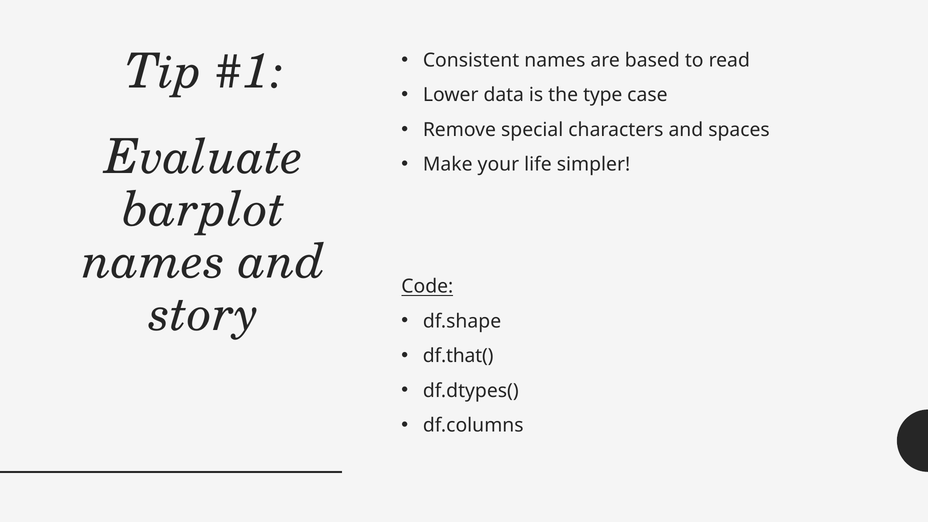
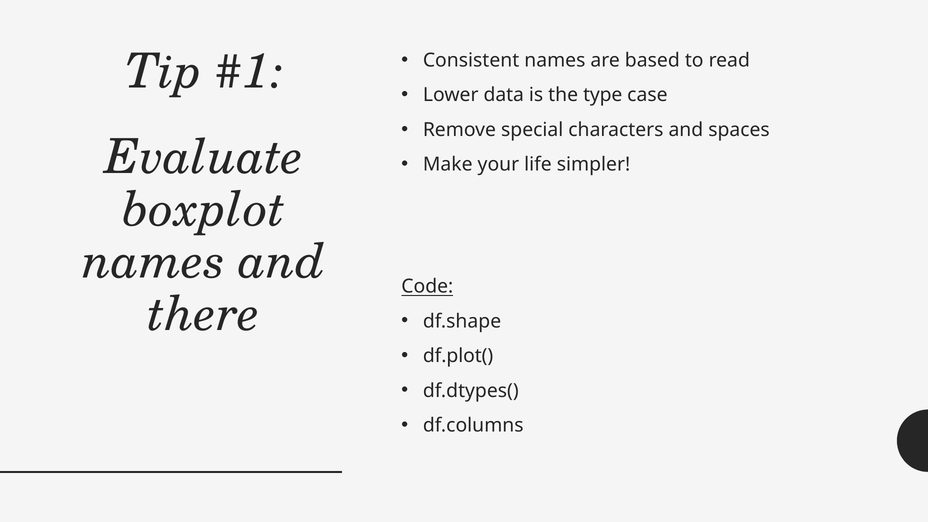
barplot: barplot -> boxplot
story: story -> there
df.that(: df.that( -> df.plot(
